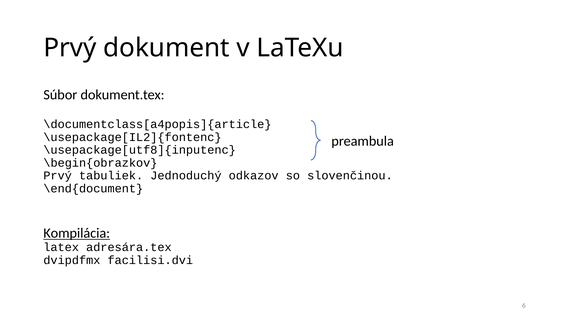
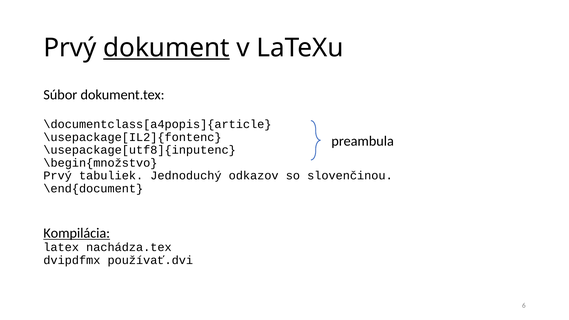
dokument underline: none -> present
\begin{obrazkov: \begin{obrazkov -> \begin{množstvo
adresára.tex: adresára.tex -> nachádza.tex
facilisi.dvi: facilisi.dvi -> používať.dvi
